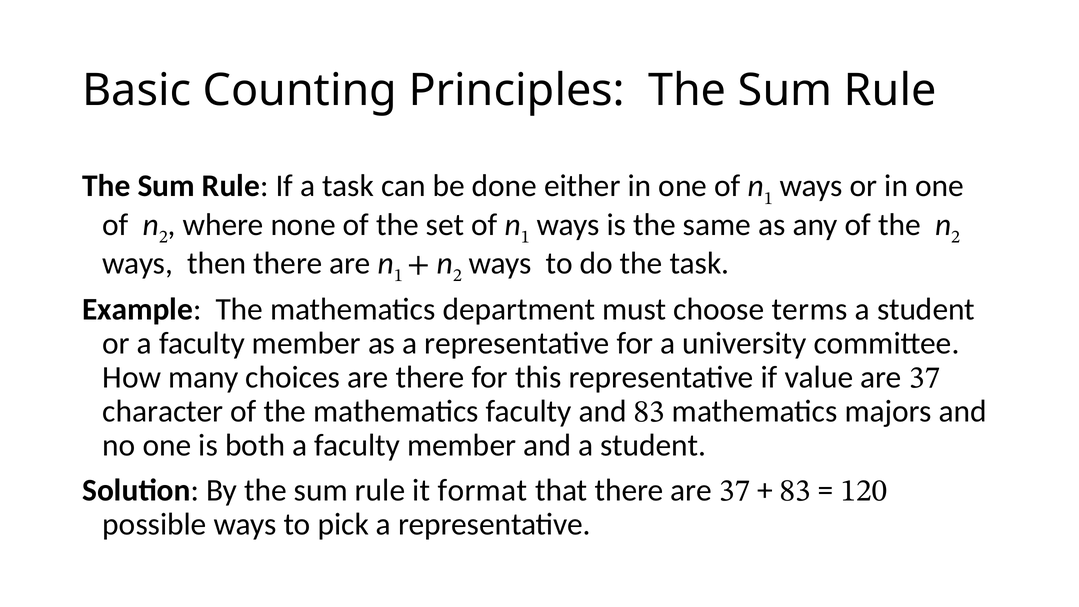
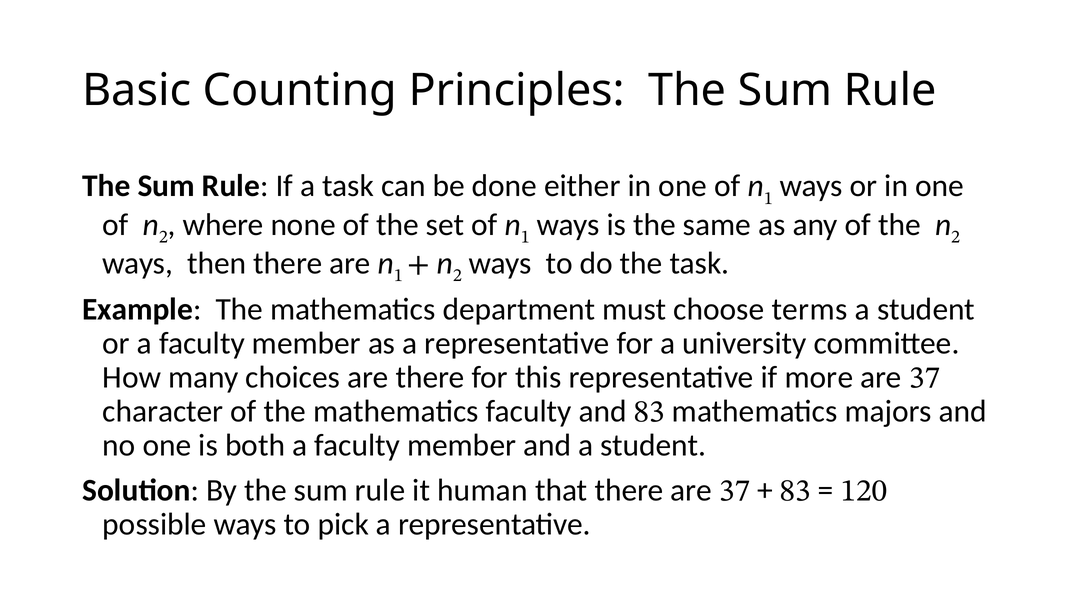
value: value -> more
format: format -> human
